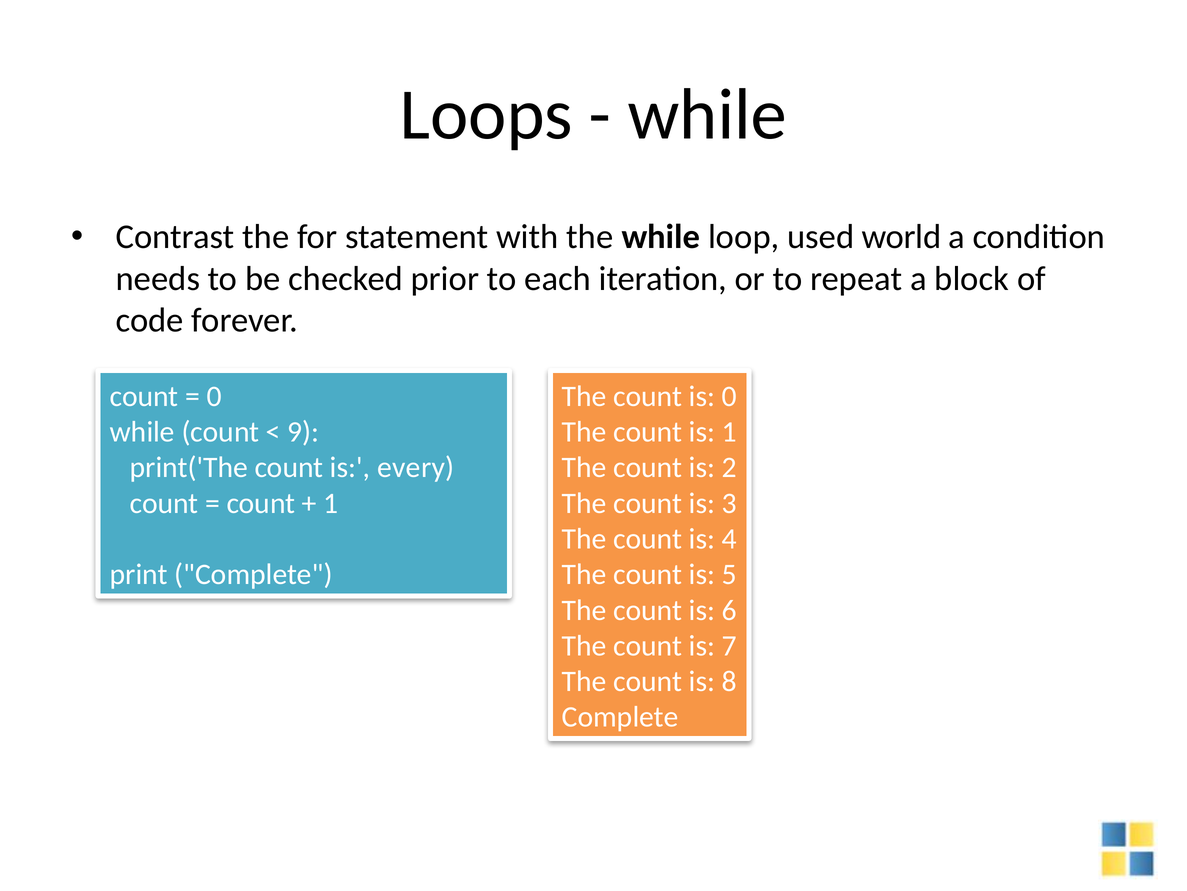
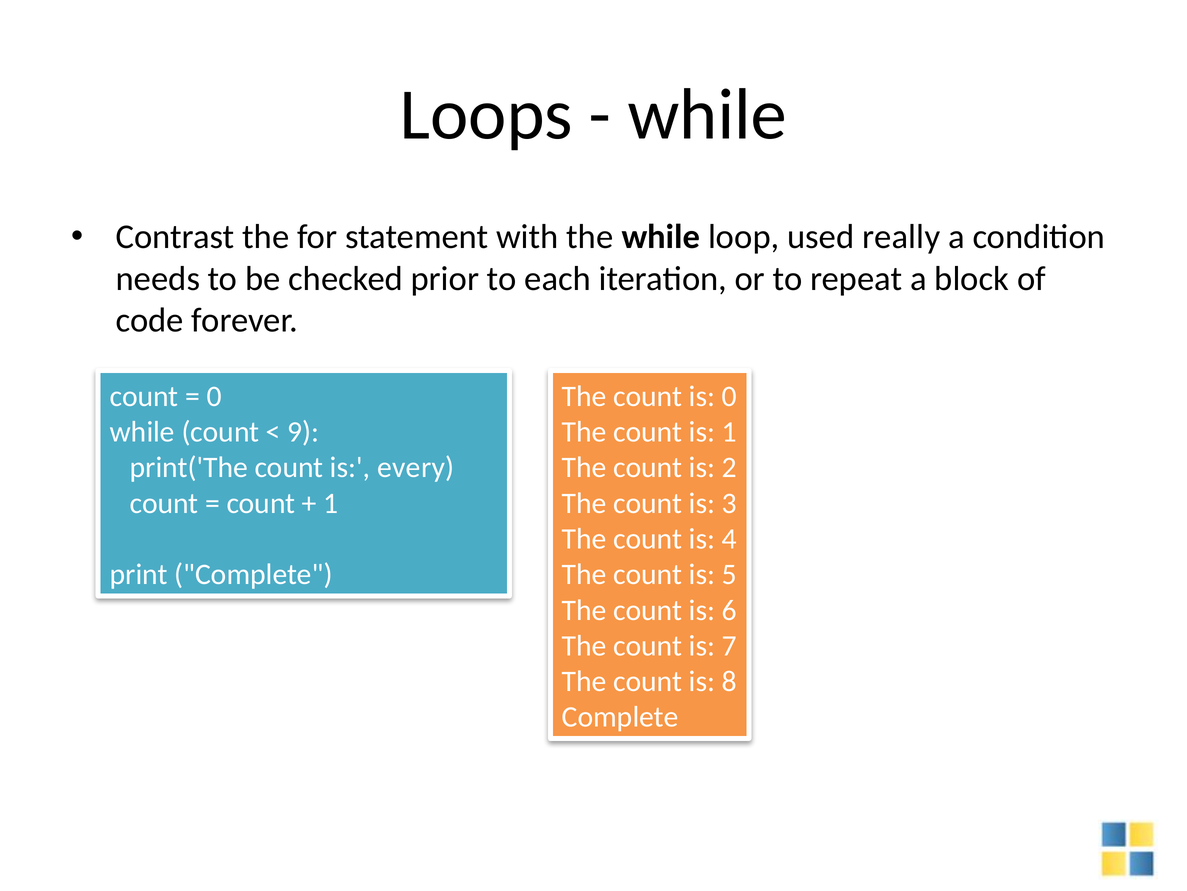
world: world -> really
